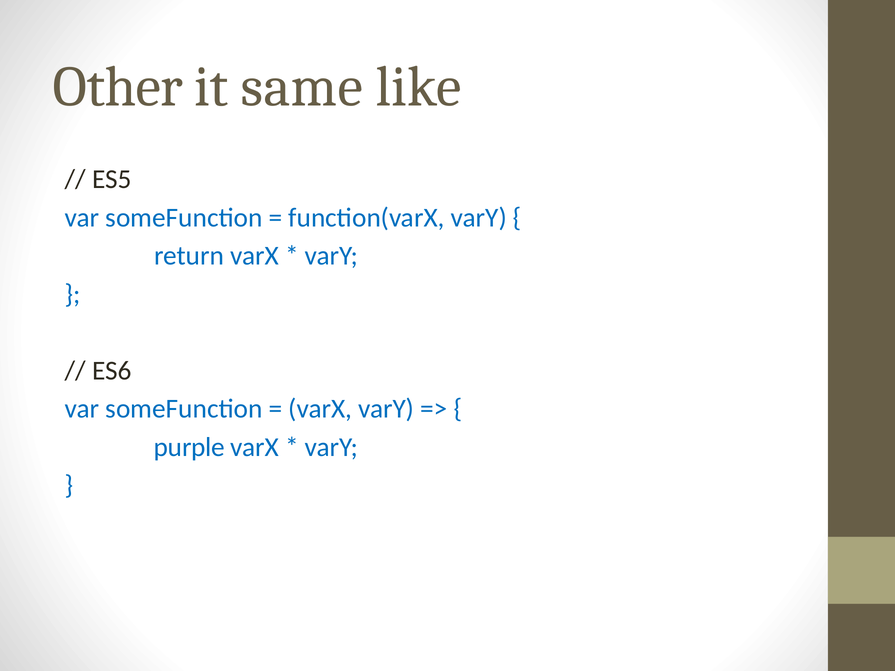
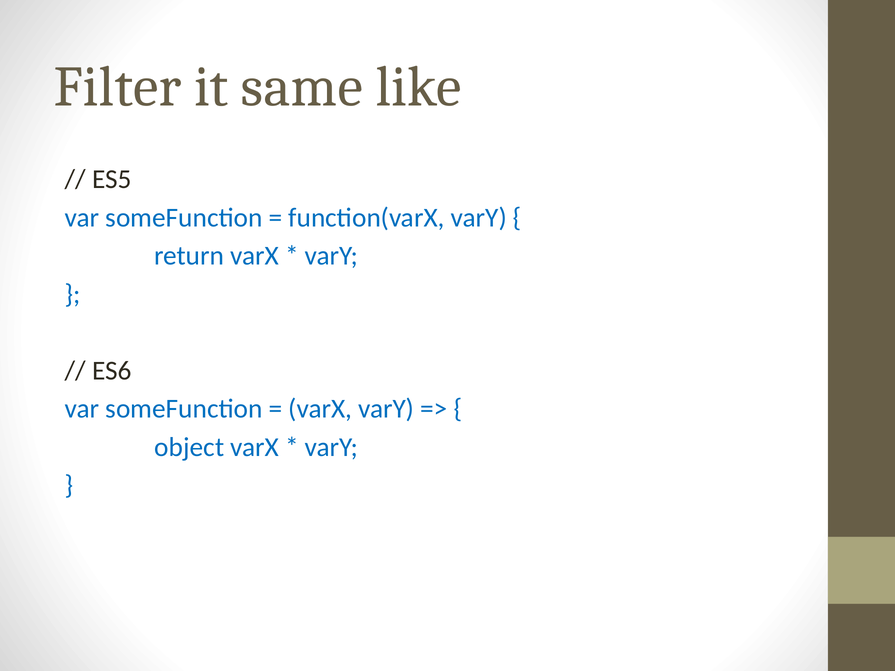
Other: Other -> Filter
purple: purple -> object
